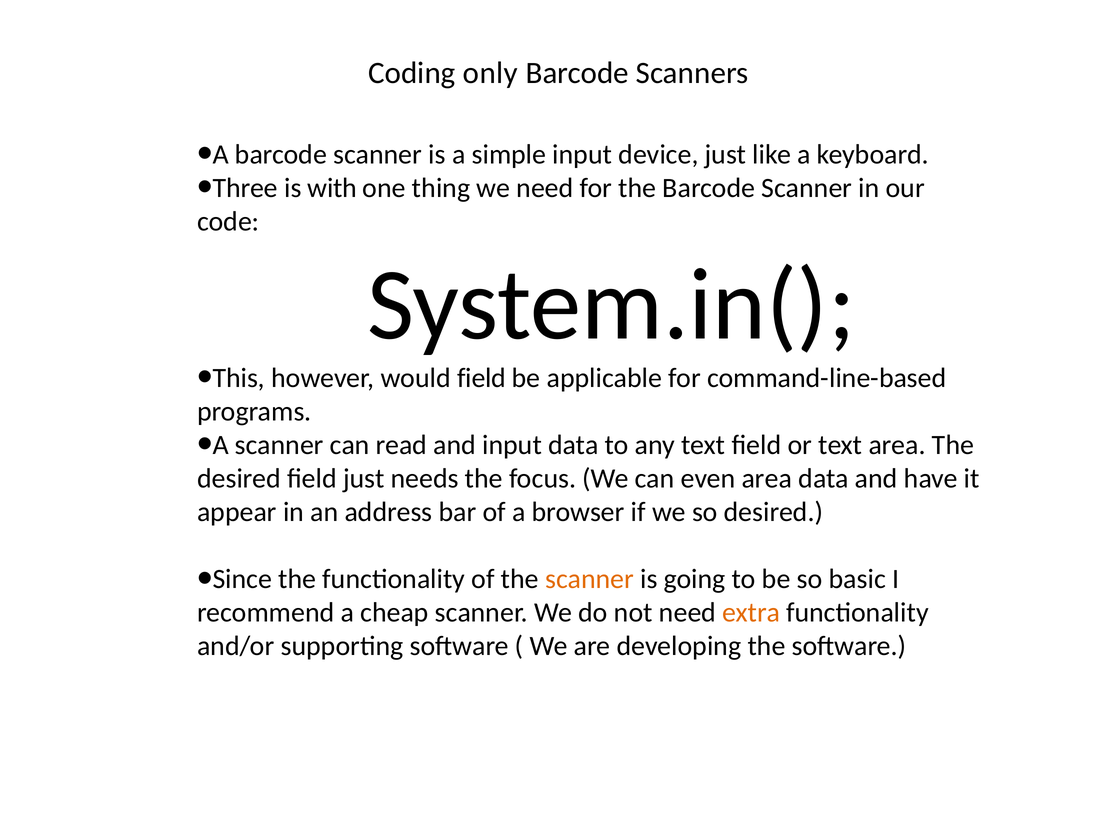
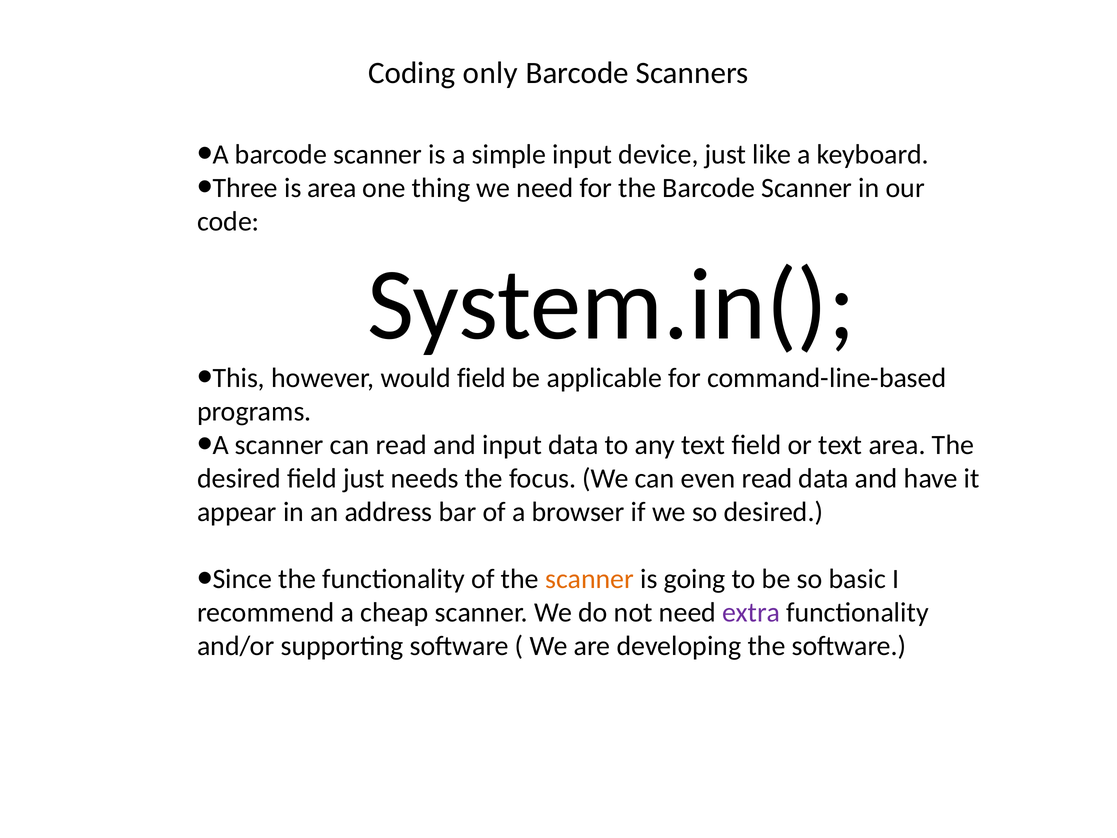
is with: with -> area
even area: area -> read
extra colour: orange -> purple
